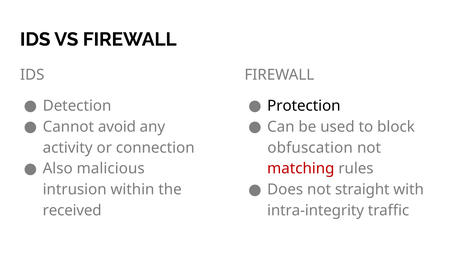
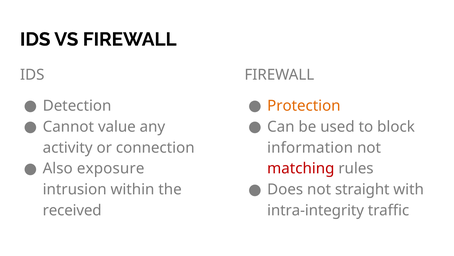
Protection colour: black -> orange
avoid: avoid -> value
obfuscation: obfuscation -> information
malicious: malicious -> exposure
